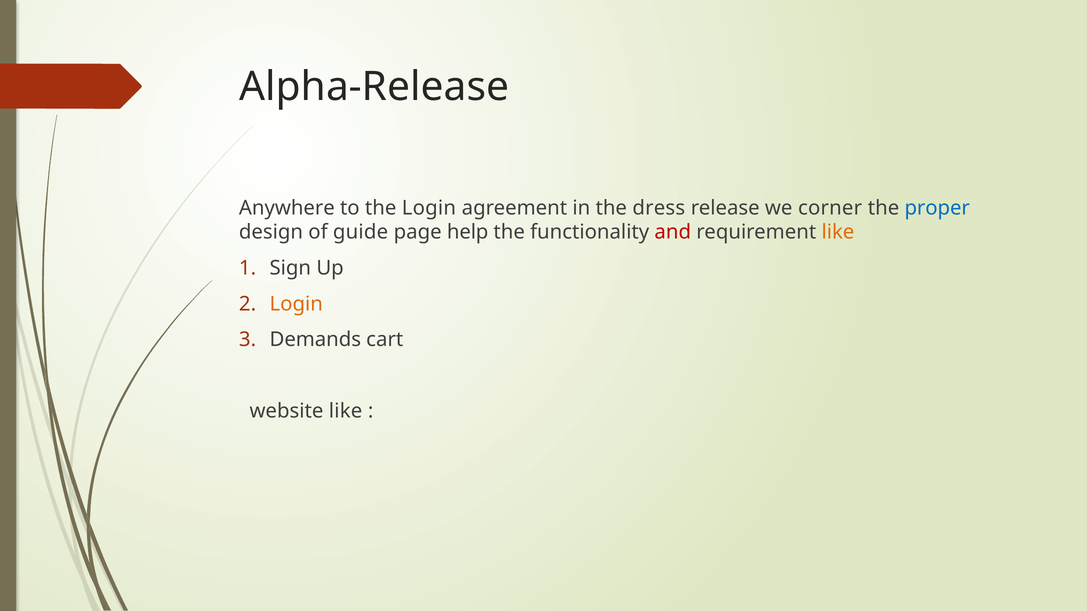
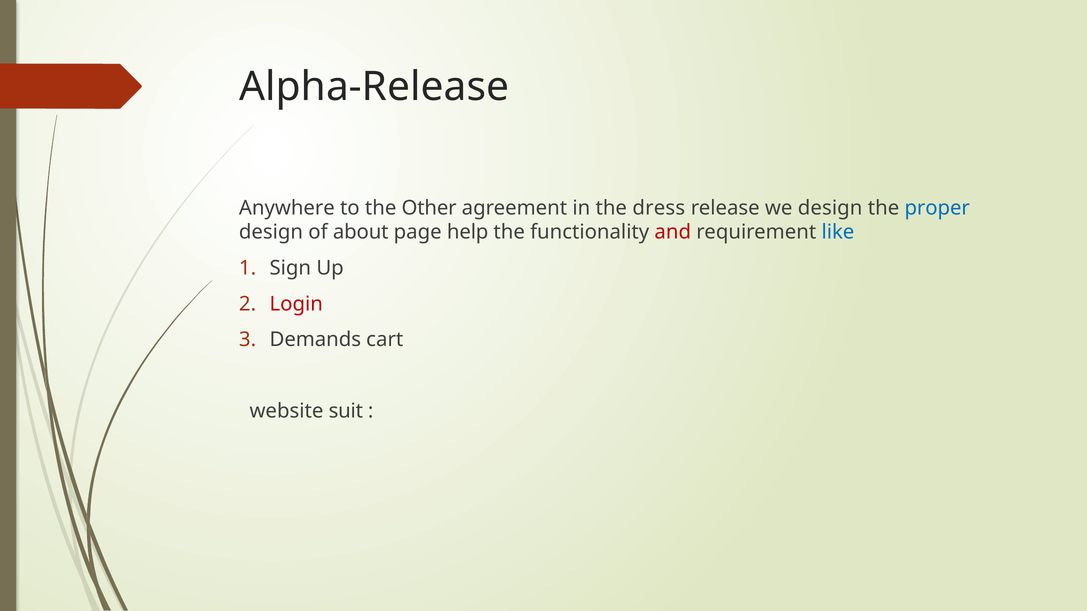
the Login: Login -> Other
we corner: corner -> design
guide: guide -> about
like at (838, 232) colour: orange -> blue
Login at (296, 304) colour: orange -> red
website like: like -> suit
